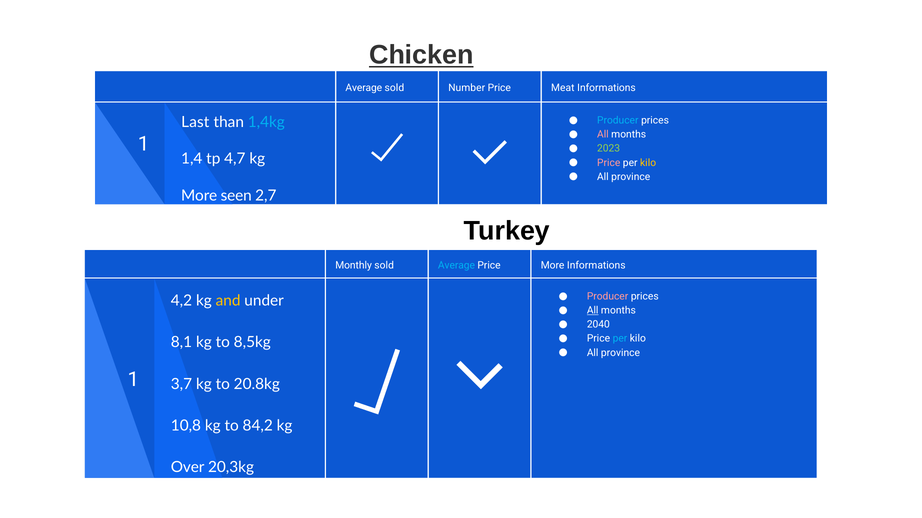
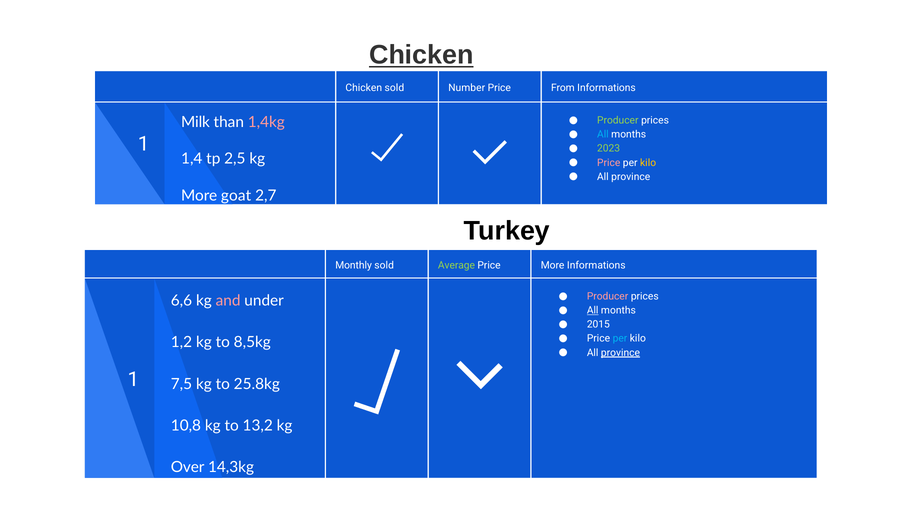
Average at (364, 88): Average -> Chicken
Meat: Meat -> From
Producer at (618, 121) colour: light blue -> light green
Last: Last -> Milk
1,4kg colour: light blue -> pink
All at (603, 135) colour: pink -> light blue
4,7: 4,7 -> 2,5
seen: seen -> goat
Average at (456, 266) colour: light blue -> light green
4,2: 4,2 -> 6,6
and colour: yellow -> pink
2040: 2040 -> 2015
8,1: 8,1 -> 1,2
province at (620, 353) underline: none -> present
3,7: 3,7 -> 7,5
20.8kg: 20.8kg -> 25.8kg
84,2: 84,2 -> 13,2
20,3kg: 20,3kg -> 14,3kg
